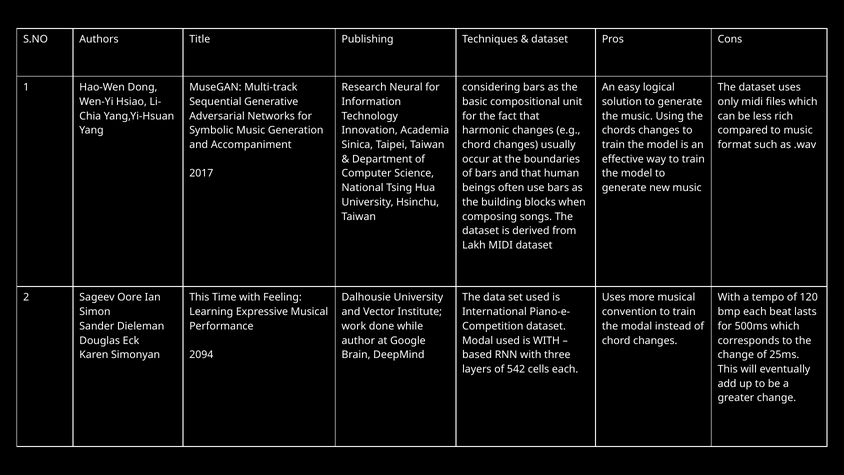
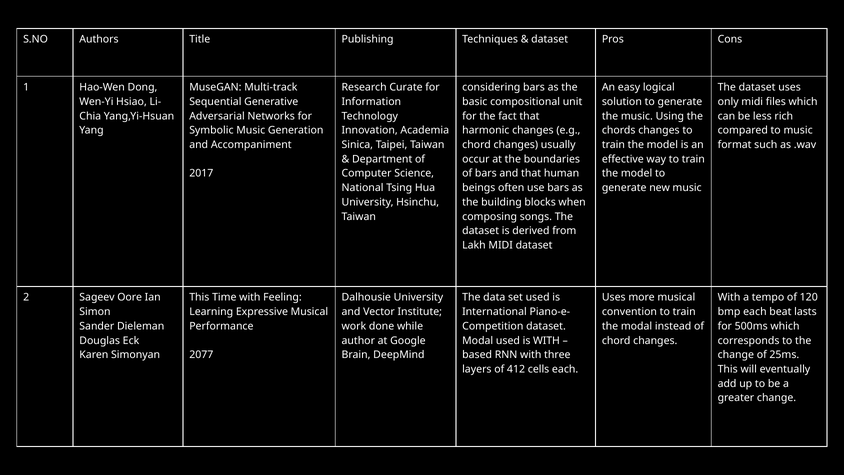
Neural: Neural -> Curate
2094: 2094 -> 2077
542: 542 -> 412
